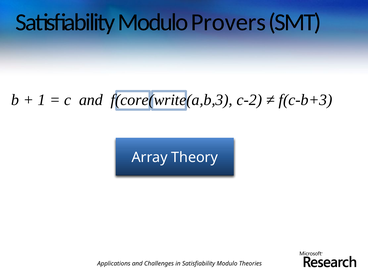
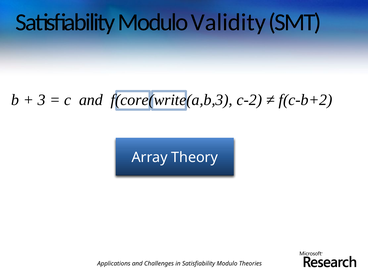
Provers: Provers -> Validity
1: 1 -> 3
f(c-b+3: f(c-b+3 -> f(c-b+2
